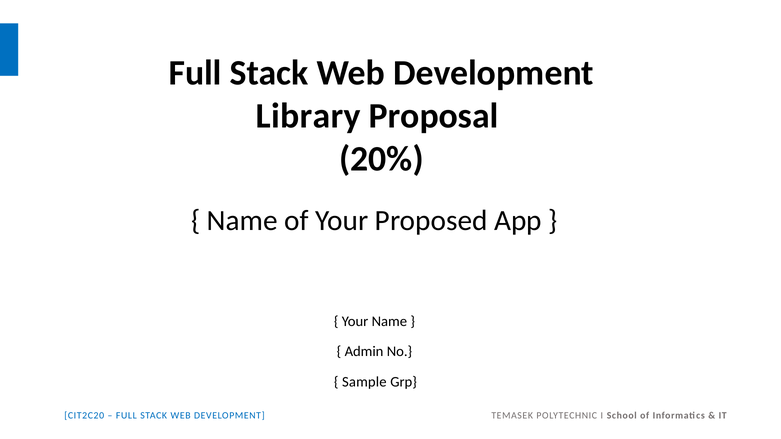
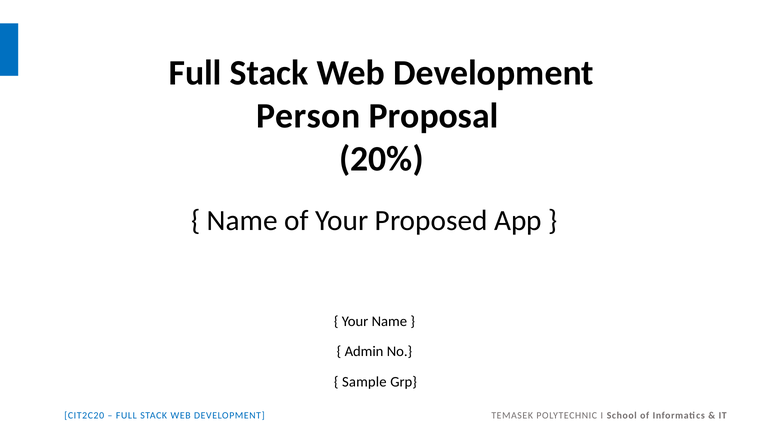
Library: Library -> Person
